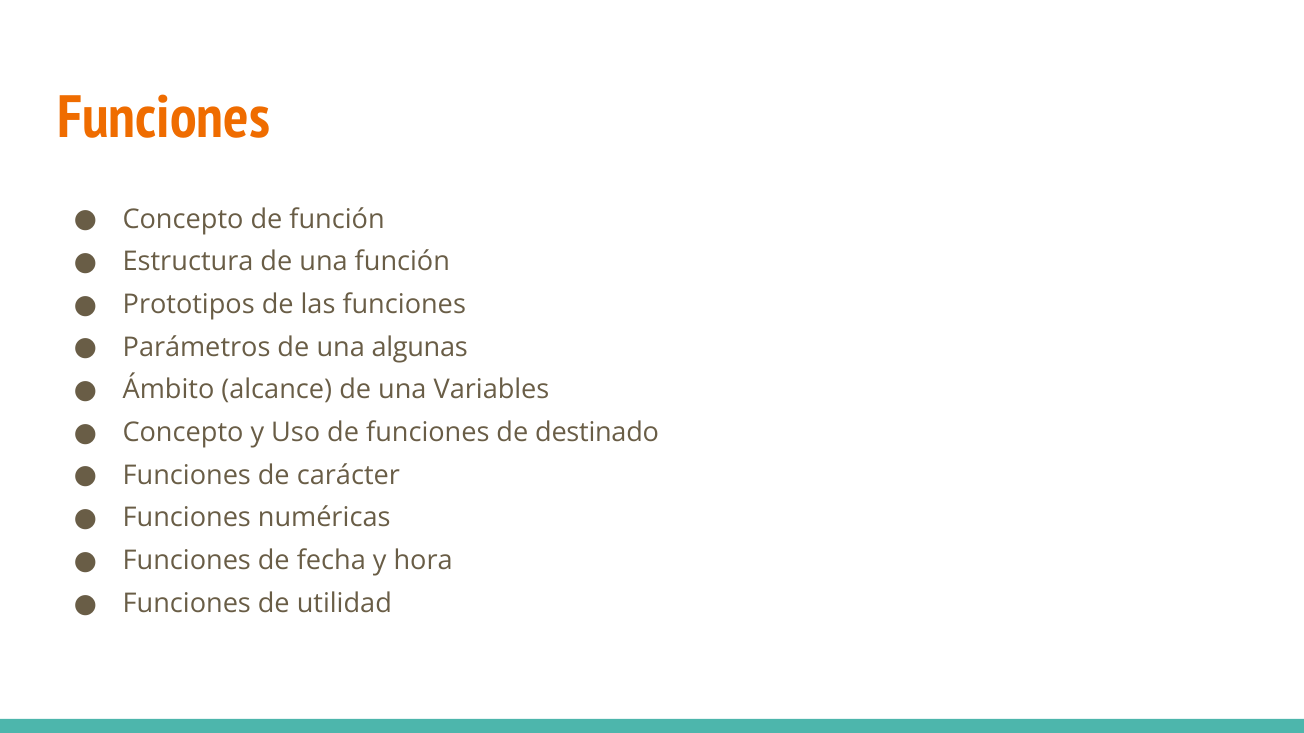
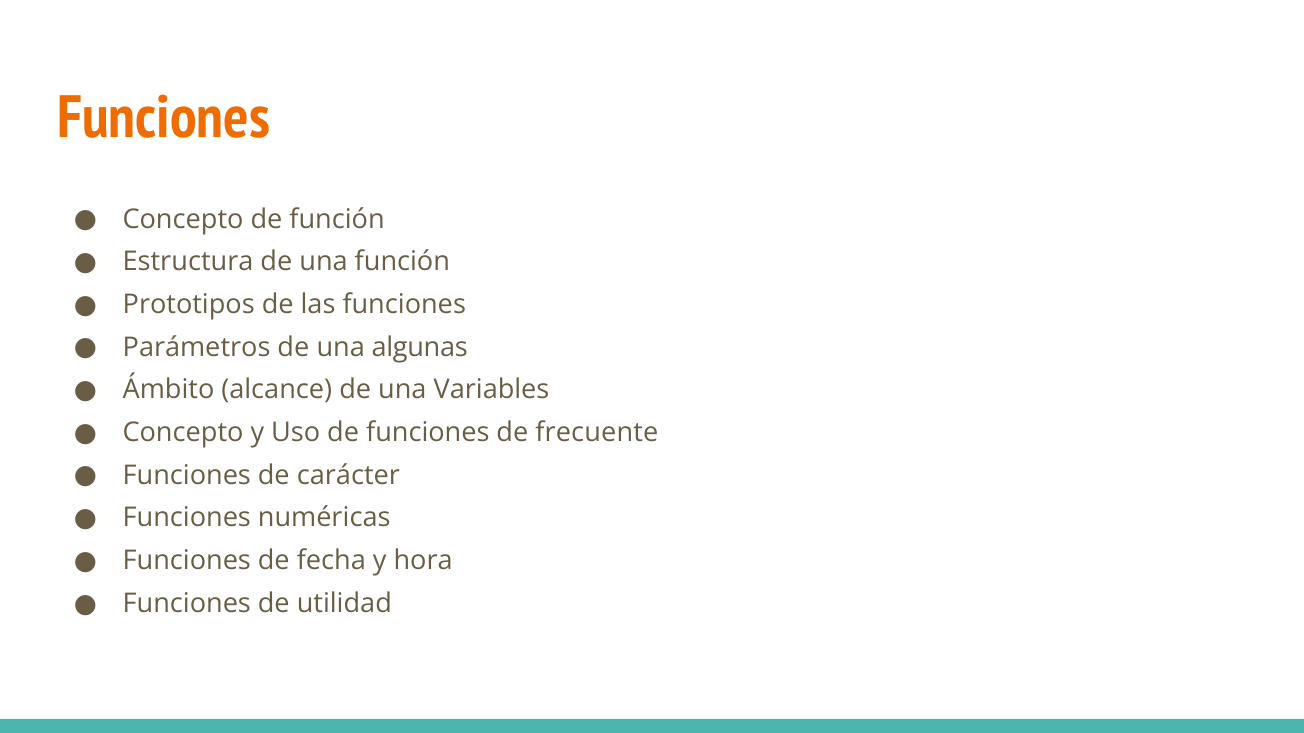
destinado: destinado -> frecuente
